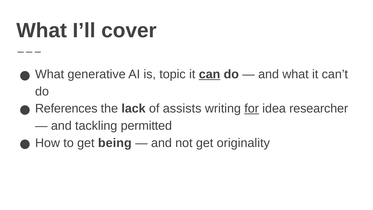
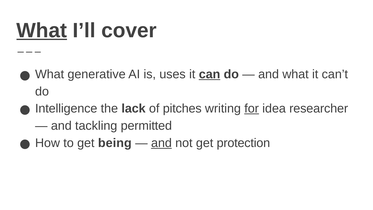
What at (42, 30) underline: none -> present
topic: topic -> uses
References: References -> Intelligence
assists: assists -> pitches
and at (161, 143) underline: none -> present
originality: originality -> protection
